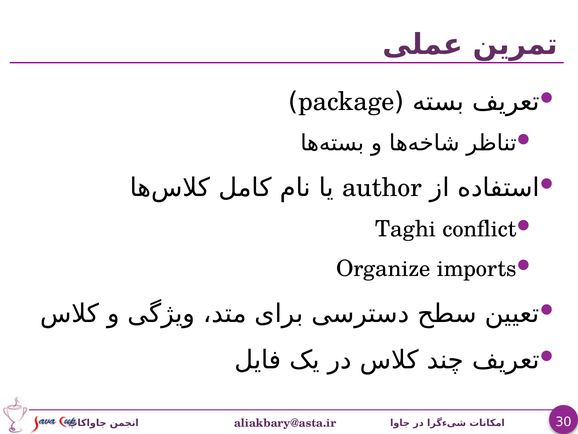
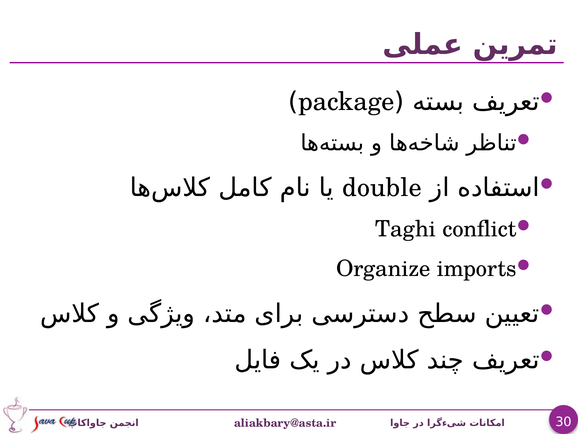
author: author -> double
